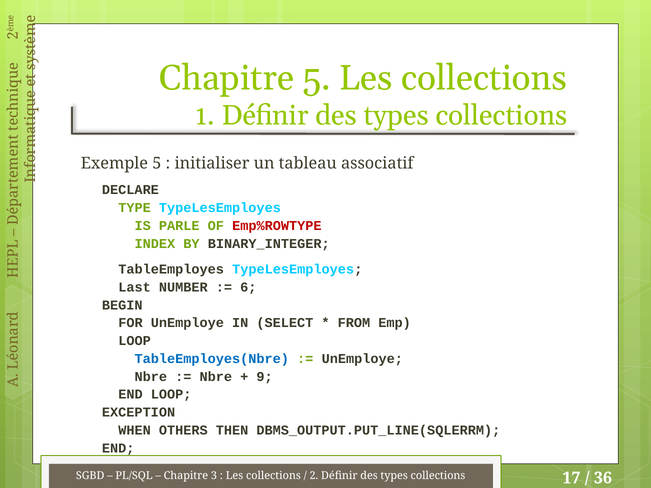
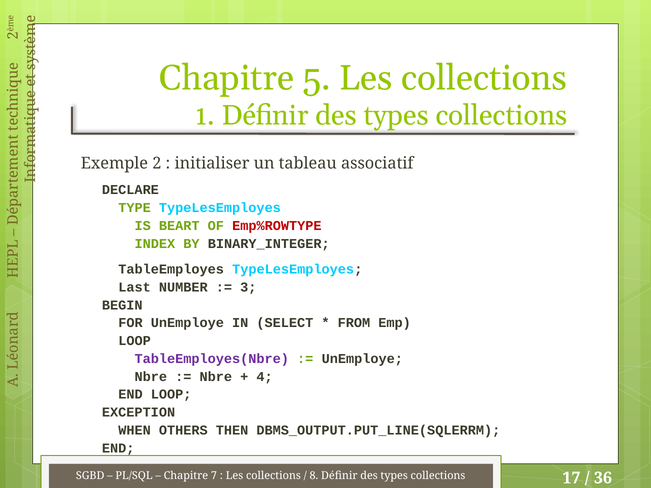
Exemple 5: 5 -> 2
PARLE: PARLE -> BEART
6: 6 -> 3
TableEmployes(Nbre colour: blue -> purple
9: 9 -> 4
3: 3 -> 7
2 at (314, 476): 2 -> 8
